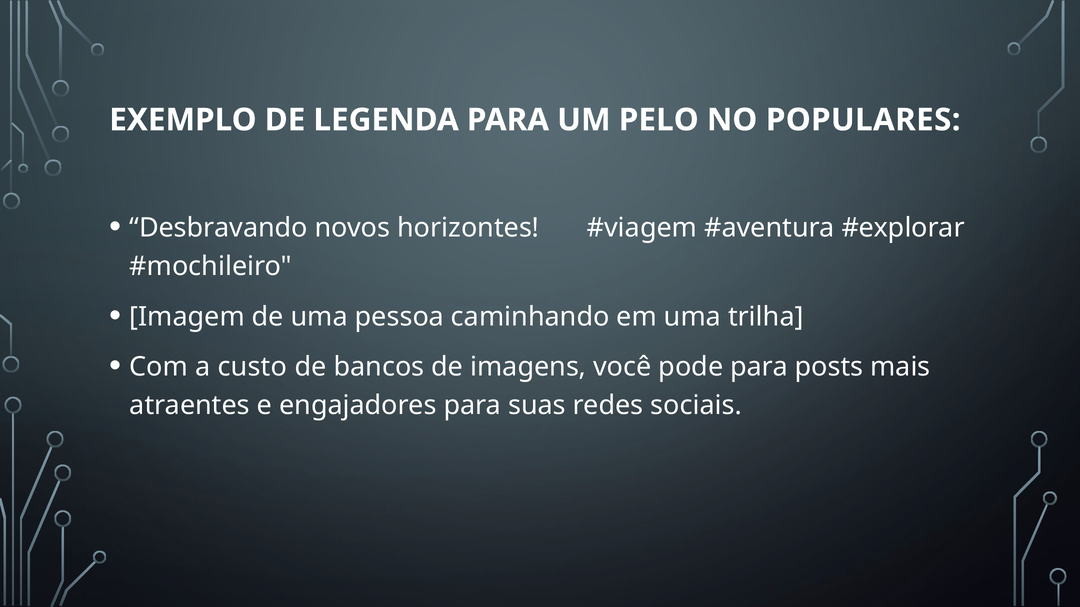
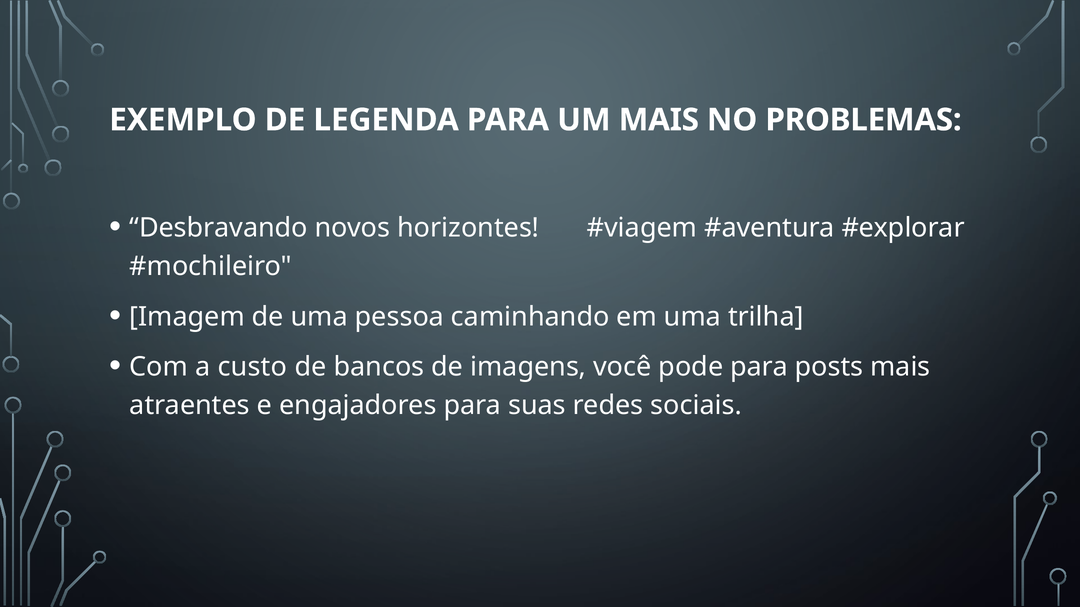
UM PELO: PELO -> MAIS
POPULARES: POPULARES -> PROBLEMAS
